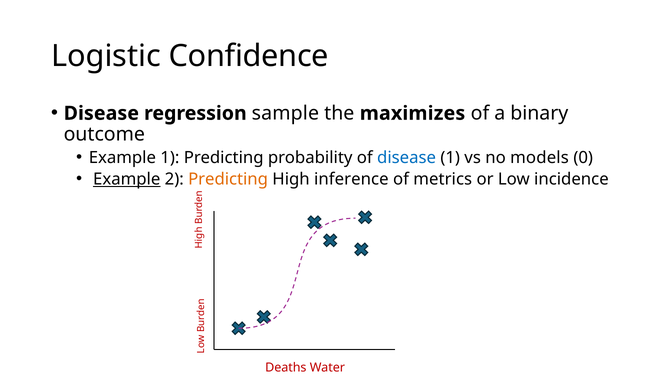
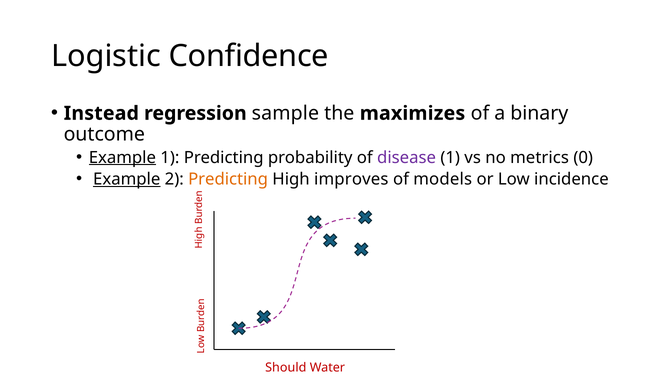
Disease at (101, 113): Disease -> Instead
Example at (122, 157) underline: none -> present
disease at (407, 157) colour: blue -> purple
models: models -> metrics
inference: inference -> improves
metrics: metrics -> models
Deaths: Deaths -> Should
